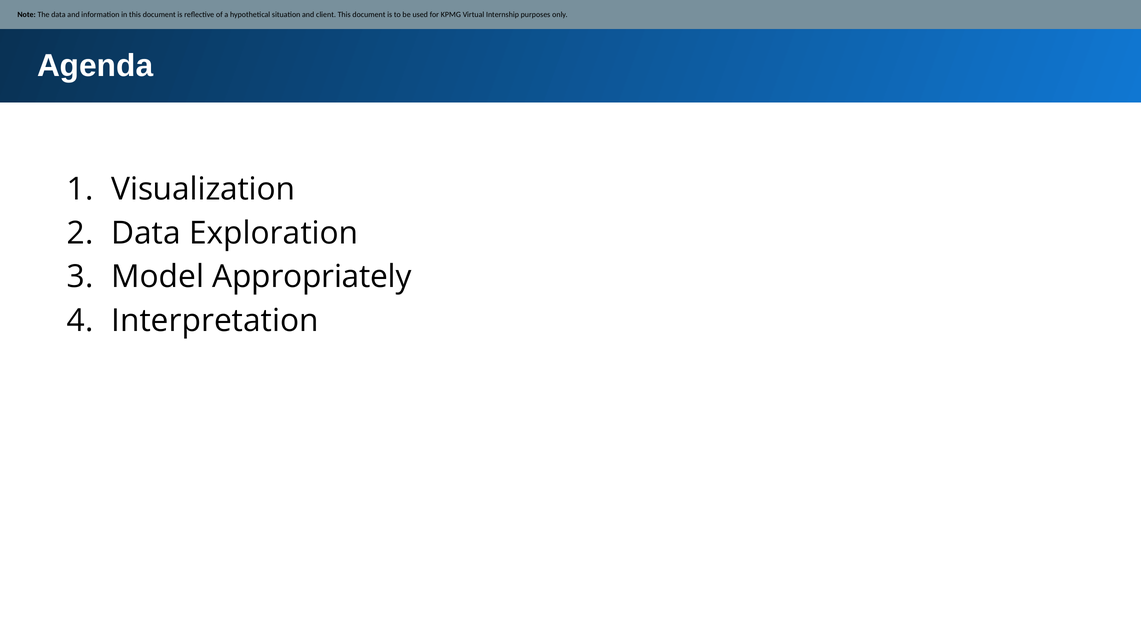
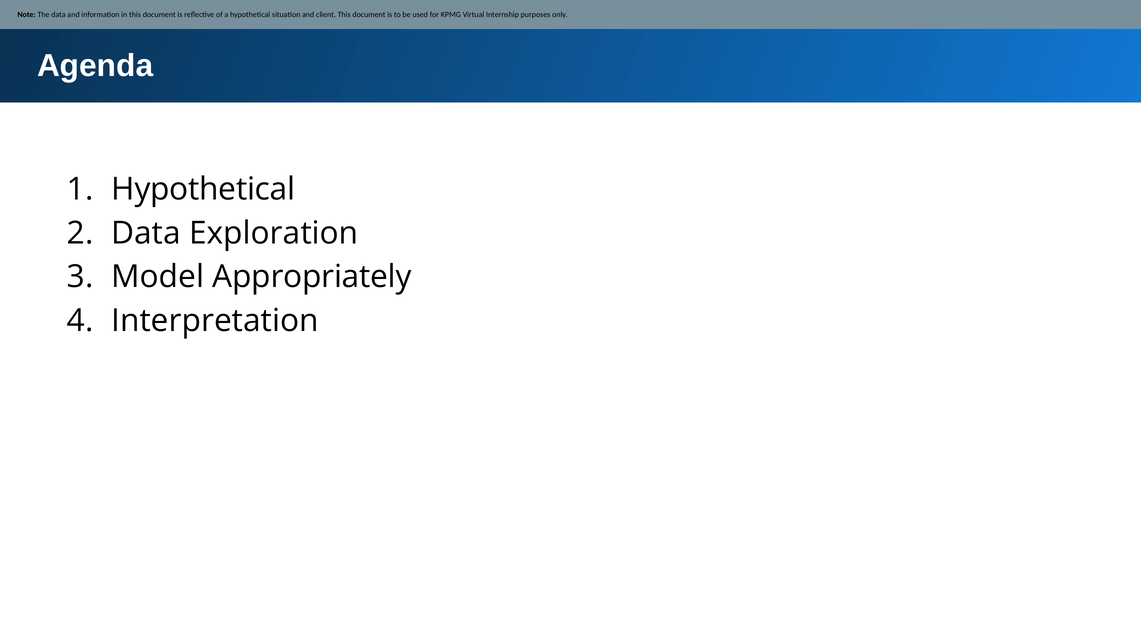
Visualization at (203, 189): Visualization -> Hypothetical
